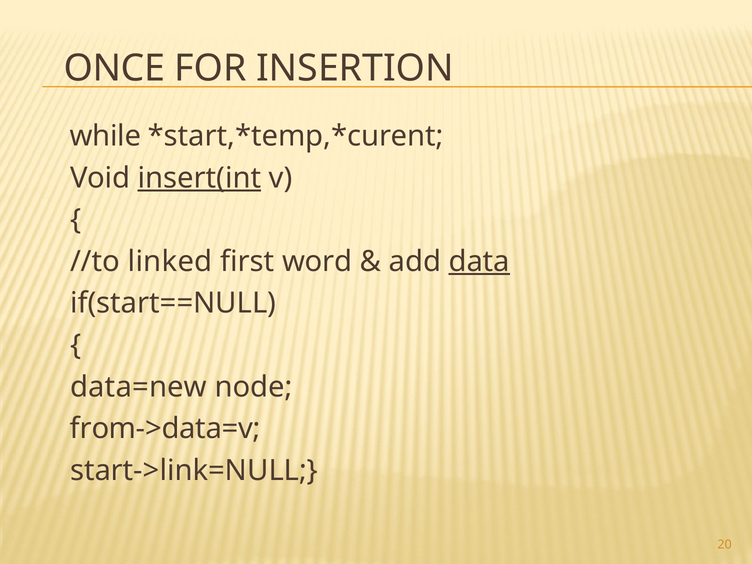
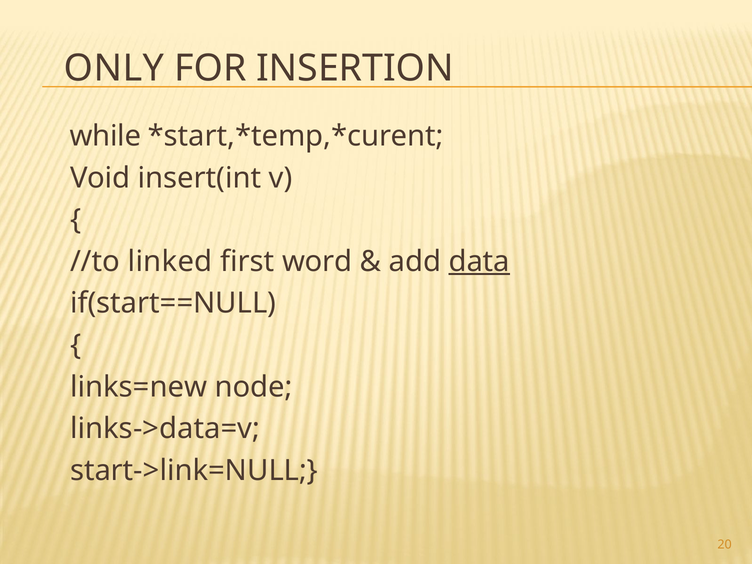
ONCE: ONCE -> ONLY
insert(int underline: present -> none
data=new: data=new -> links=new
from->data=v: from->data=v -> links->data=v
